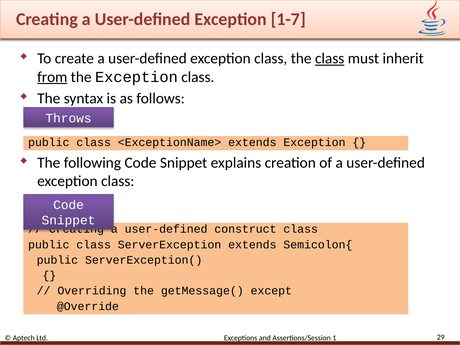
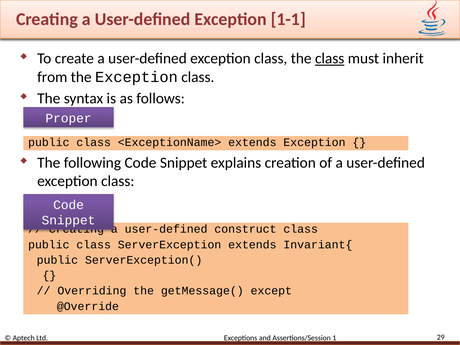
1-7: 1-7 -> 1-1
from underline: present -> none
Throws: Throws -> Proper
Semicolon{: Semicolon{ -> Invariant{
